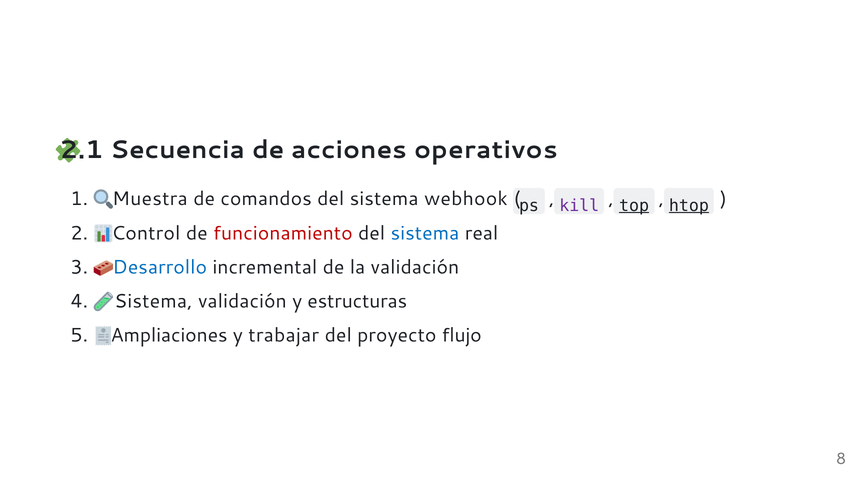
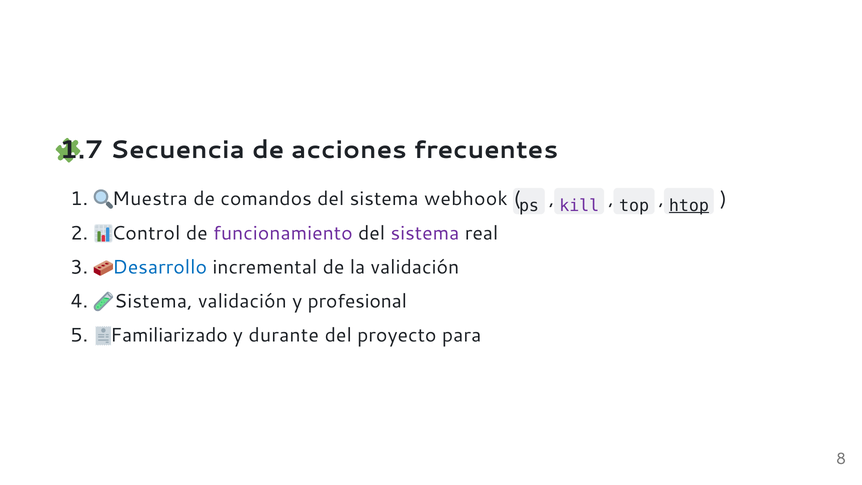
2.1: 2.1 -> 1.7
operativos: operativos -> frecuentes
top underline: present -> none
funcionamiento colour: red -> purple
sistema at (425, 233) colour: blue -> purple
estructuras: estructuras -> profesional
Ampliaciones: Ampliaciones -> Familiarizado
trabajar: trabajar -> durante
flujo: flujo -> para
